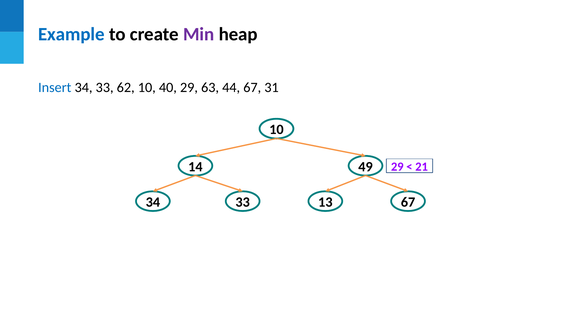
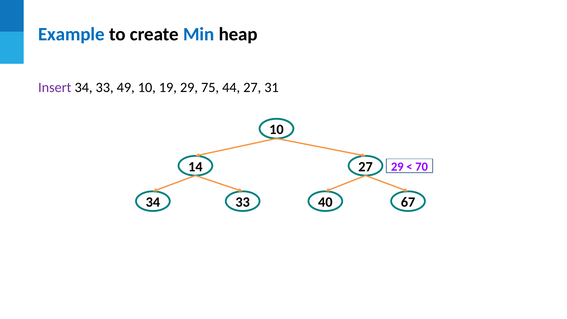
Min colour: purple -> blue
Insert colour: blue -> purple
62: 62 -> 49
40: 40 -> 19
63: 63 -> 75
44 67: 67 -> 27
14 49: 49 -> 27
21: 21 -> 70
13: 13 -> 40
